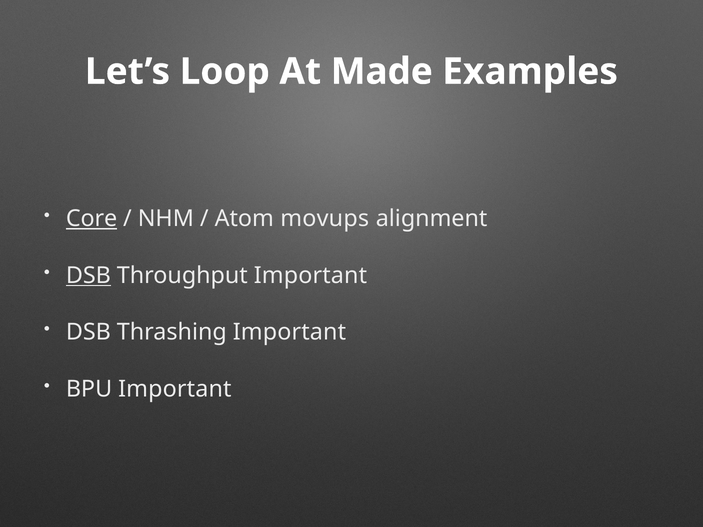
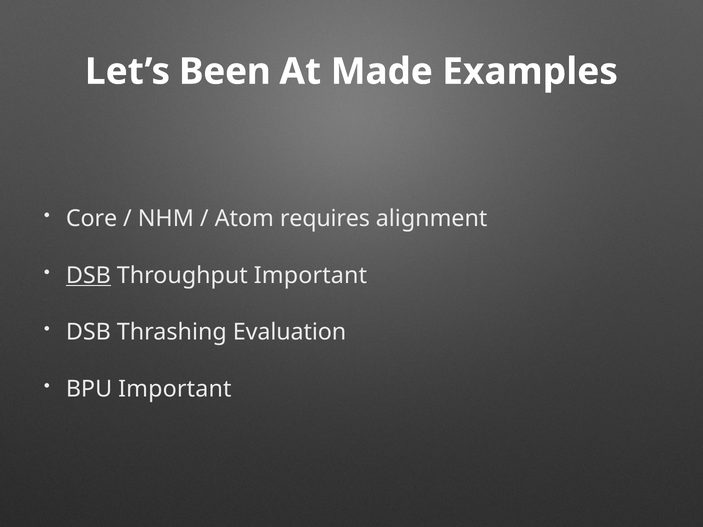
Loop: Loop -> Been
Core underline: present -> none
movups: movups -> requires
Thrashing Important: Important -> Evaluation
